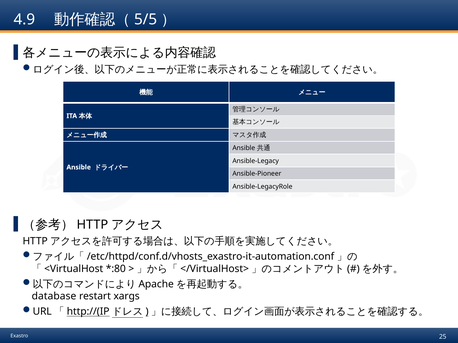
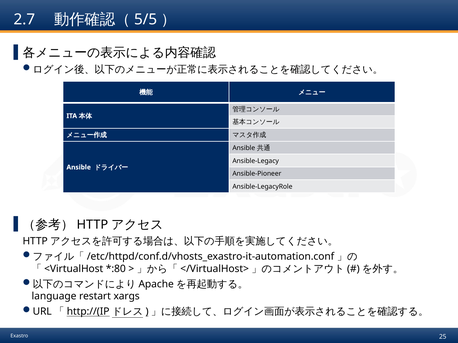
4.9: 4.9 -> 2.7
database: database -> language
